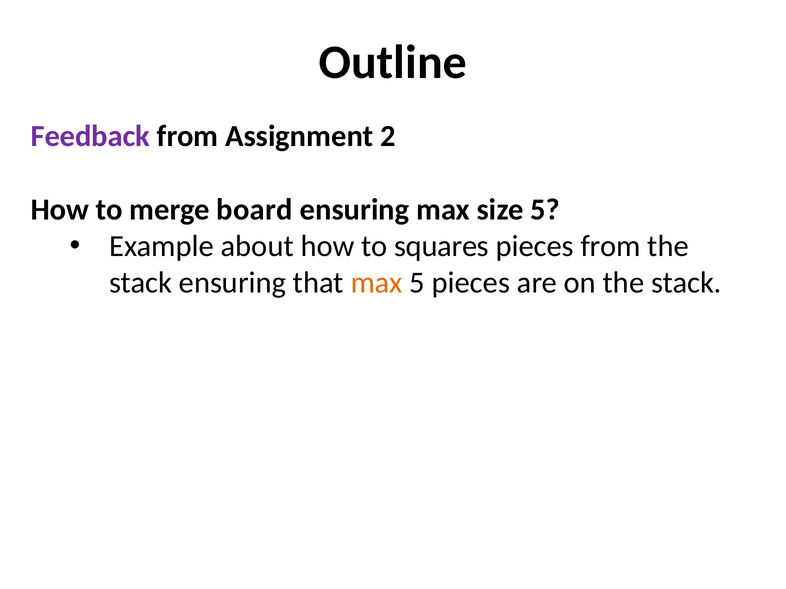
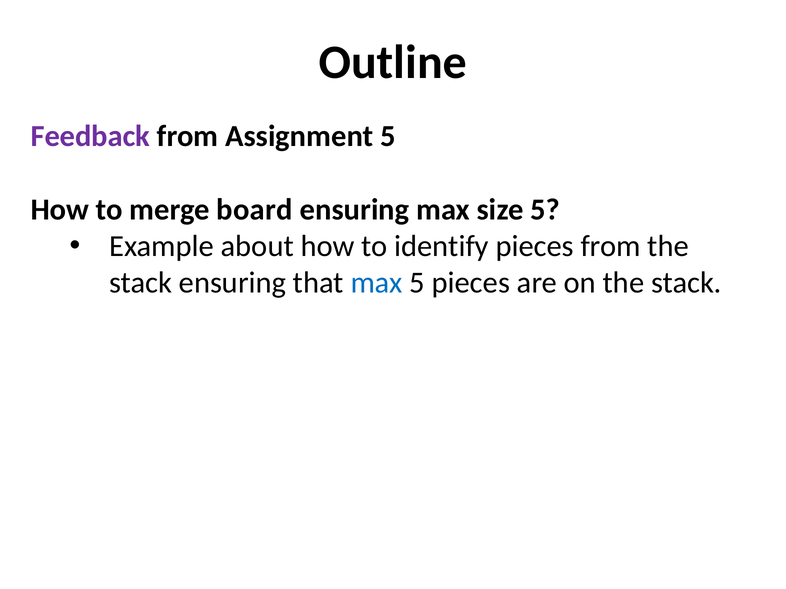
Assignment 2: 2 -> 5
squares: squares -> identify
max at (377, 283) colour: orange -> blue
